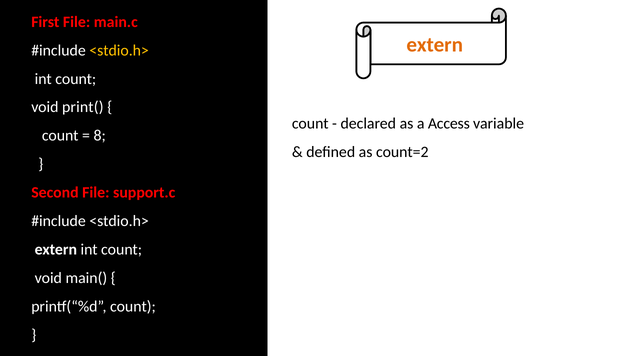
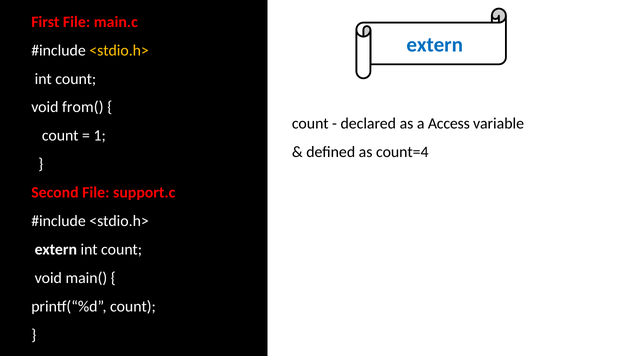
extern at (435, 45) colour: orange -> blue
print(: print( -> from(
8: 8 -> 1
count=2: count=2 -> count=4
